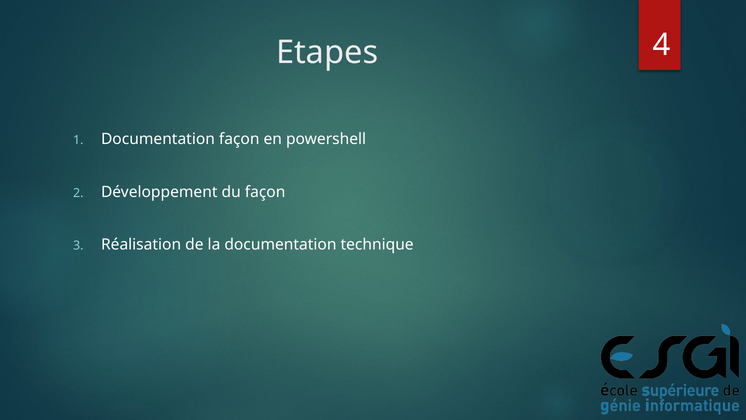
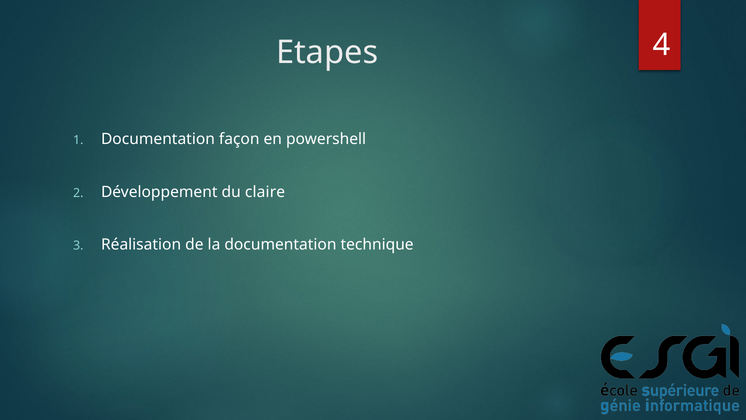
du façon: façon -> claire
